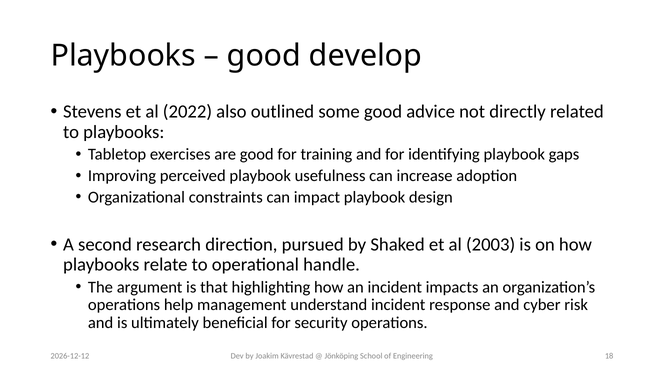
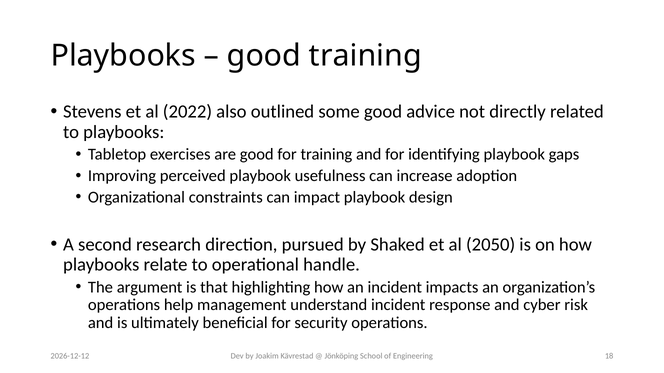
good develop: develop -> training
2003: 2003 -> 2050
